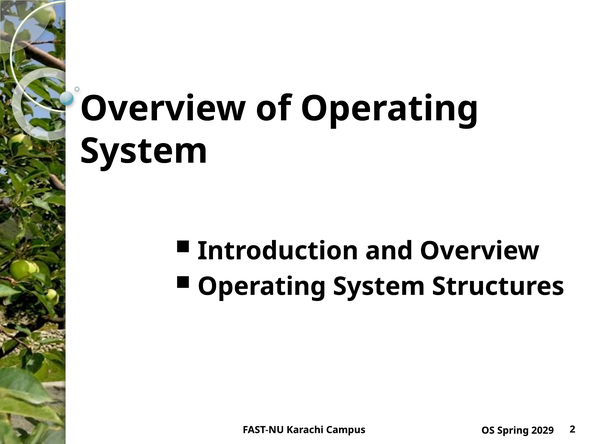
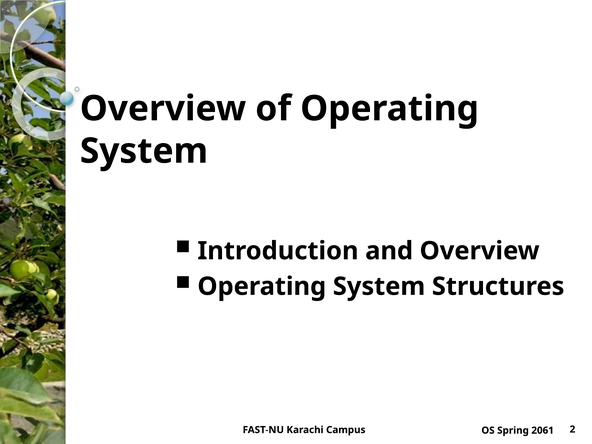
2029: 2029 -> 2061
